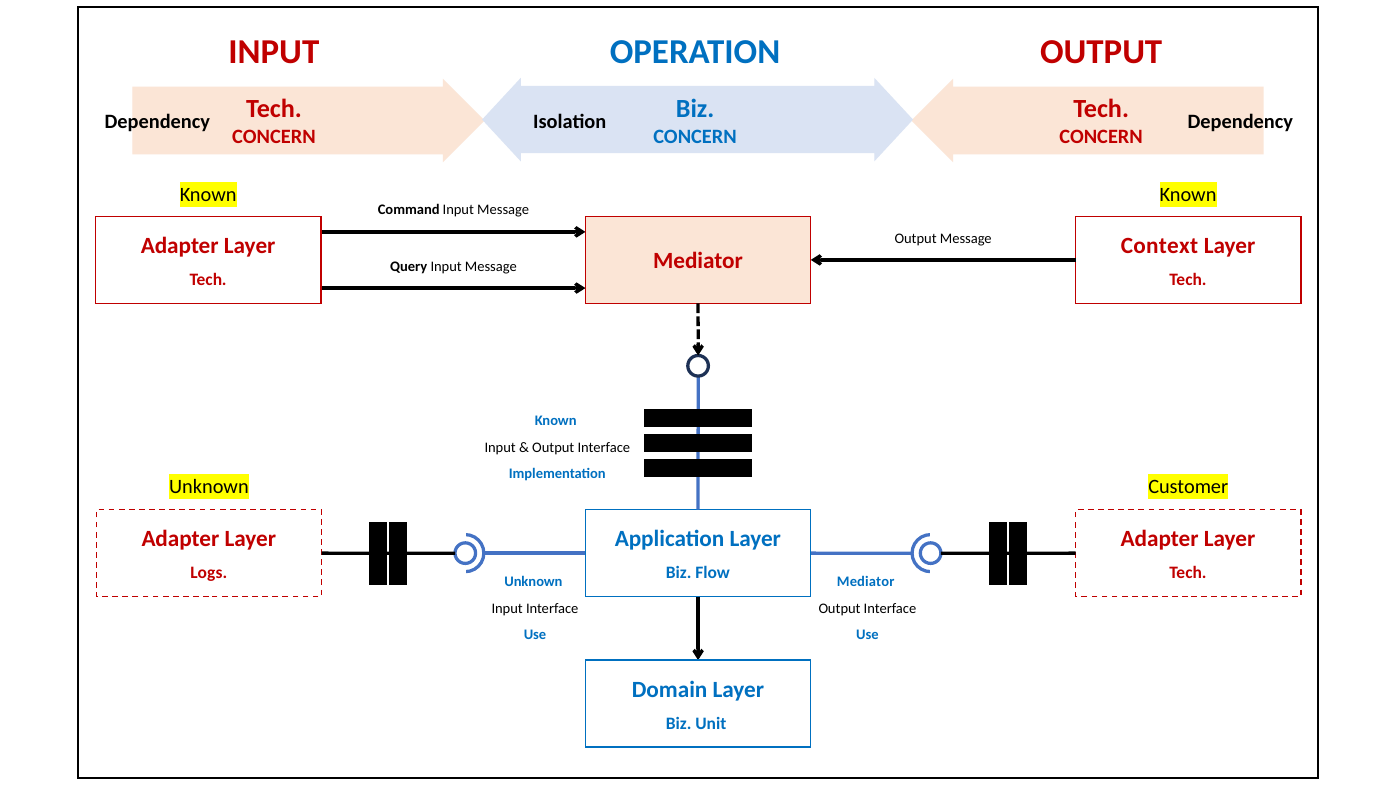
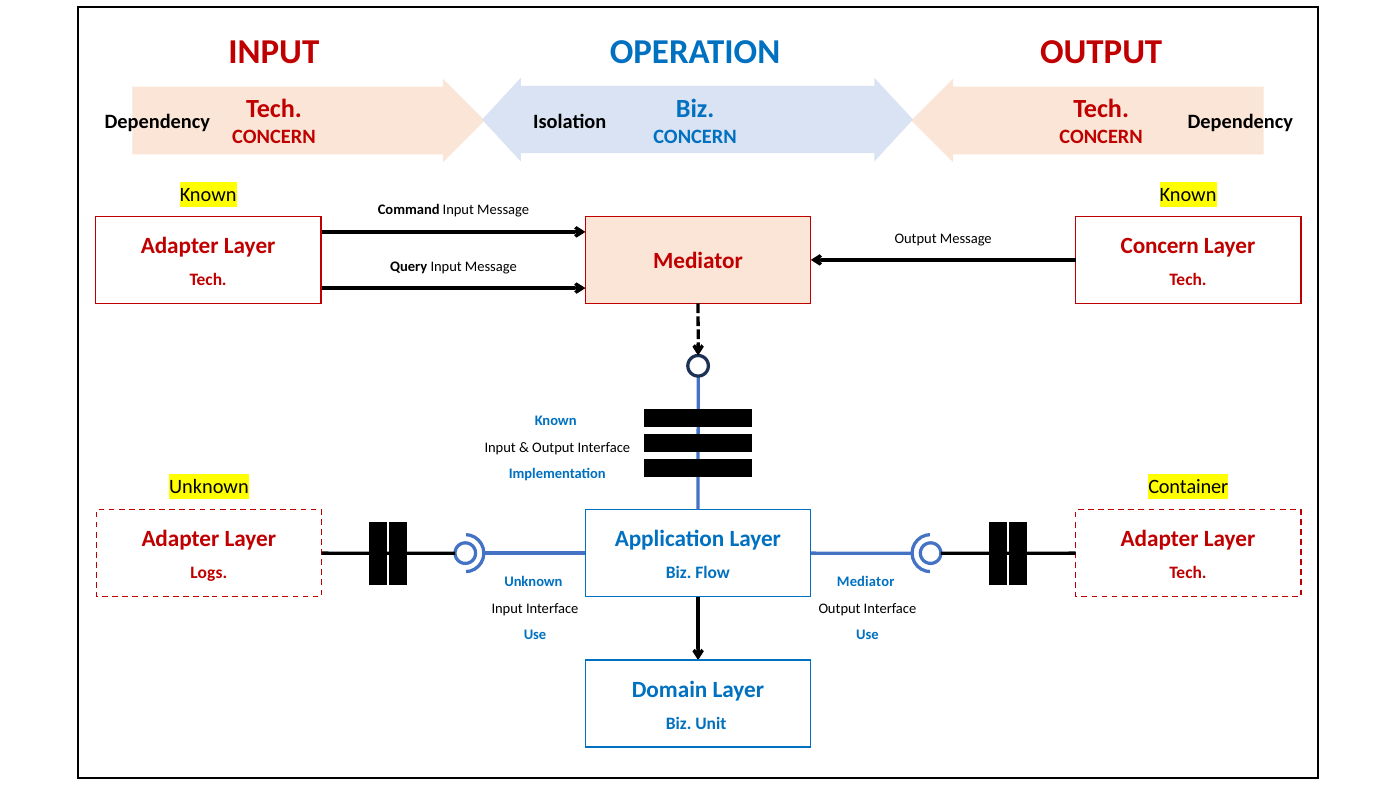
Context at (1160, 246): Context -> Concern
Customer: Customer -> Container
